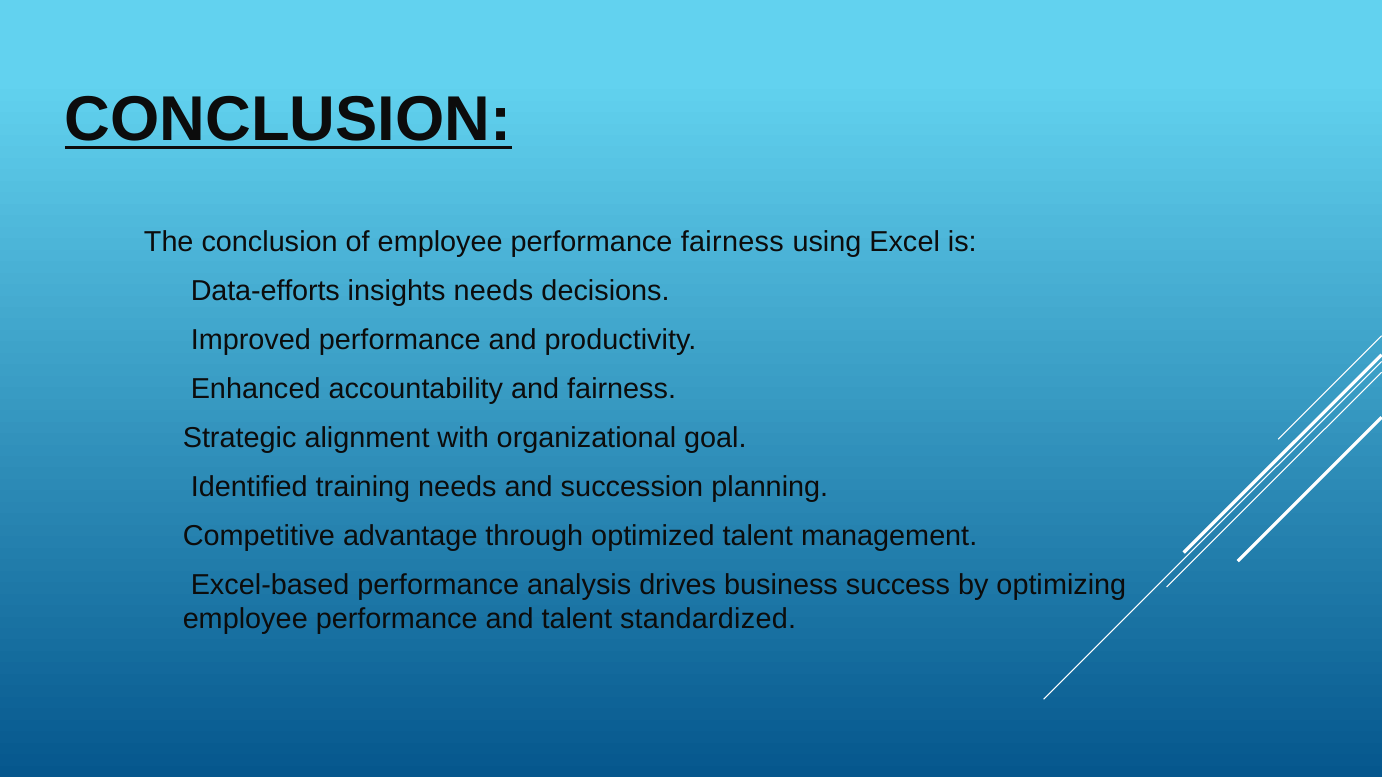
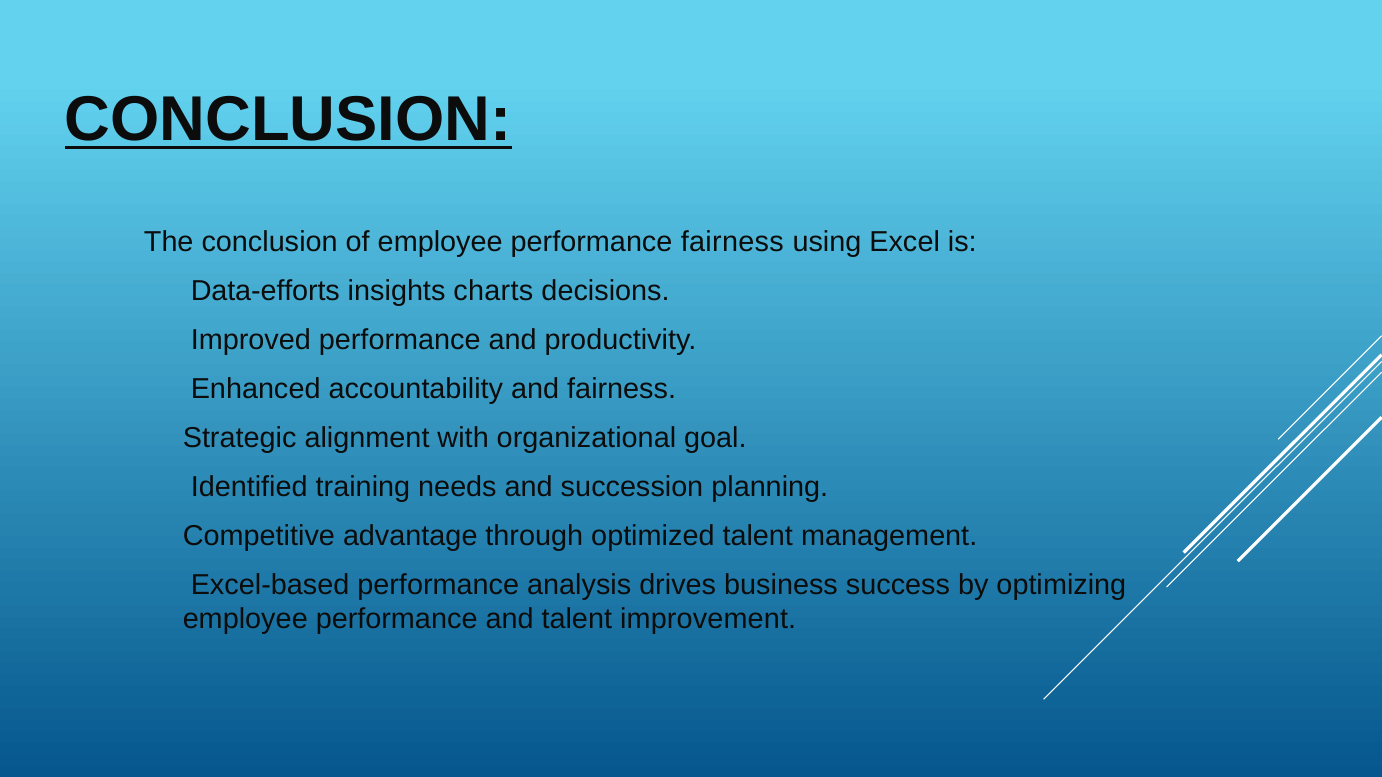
insights needs: needs -> charts
standardized: standardized -> improvement
